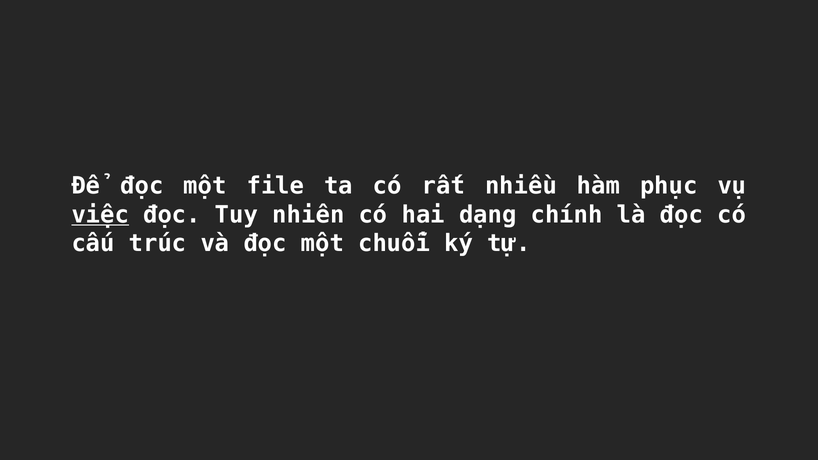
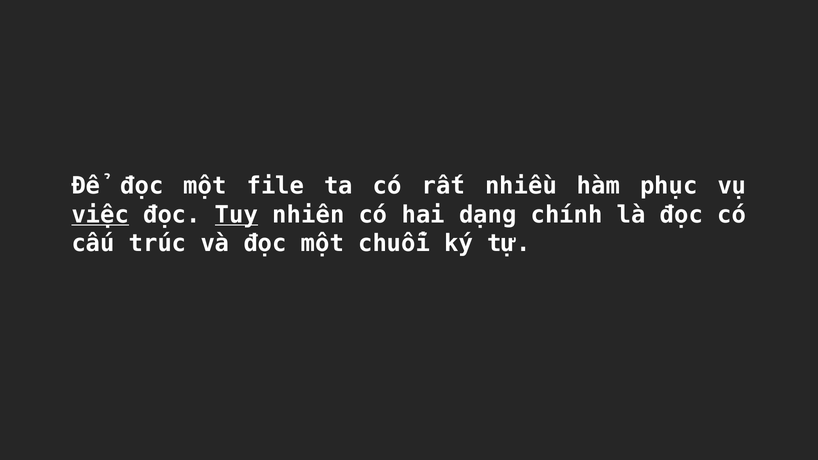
Tuy underline: none -> present
